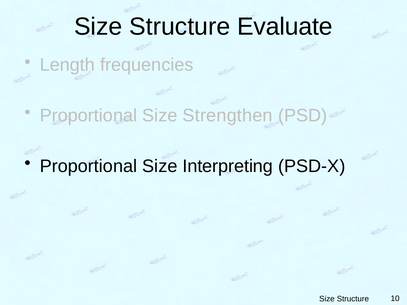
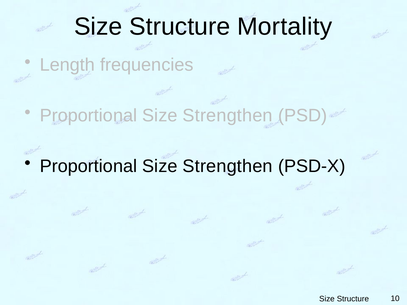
Evaluate: Evaluate -> Mortality
Interpreting at (228, 166): Interpreting -> Strengthen
